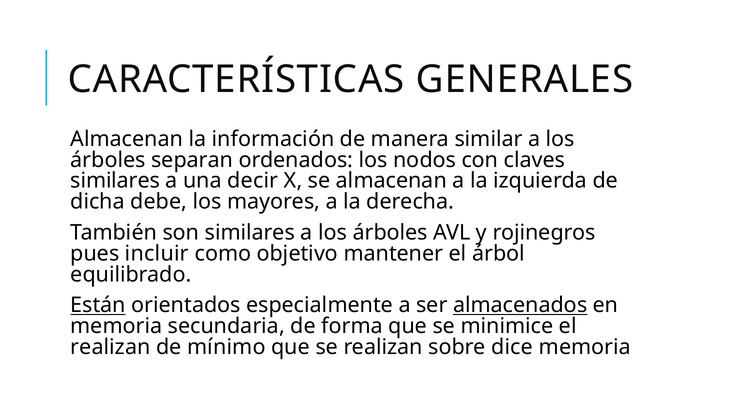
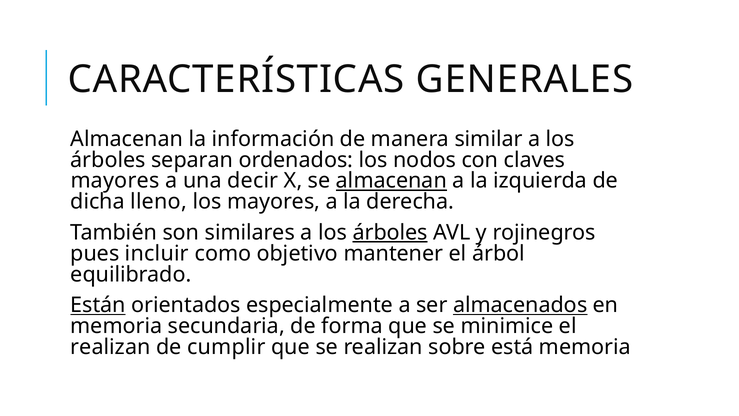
similares at (115, 181): similares -> mayores
almacenan at (391, 181) underline: none -> present
debe: debe -> lleno
árboles at (390, 232) underline: none -> present
mínimo: mínimo -> cumplir
dice: dice -> está
